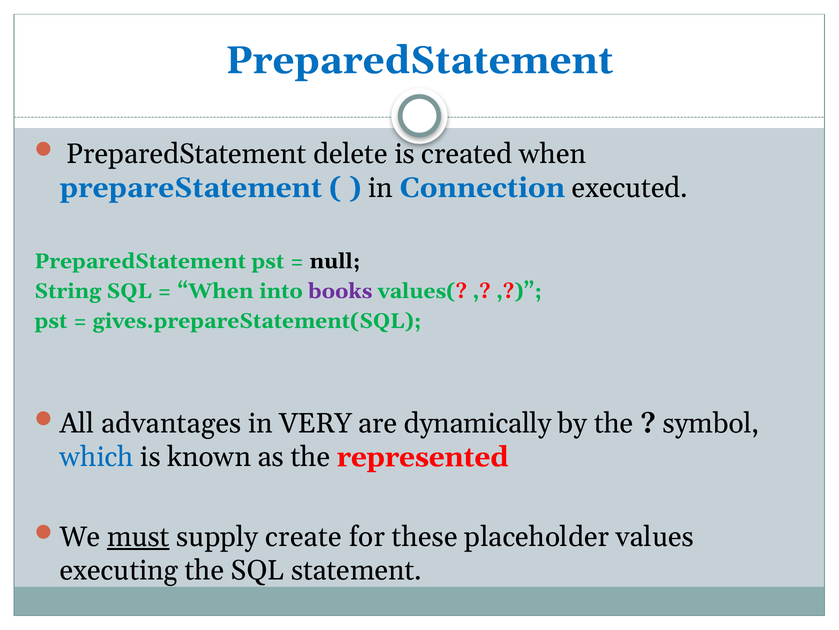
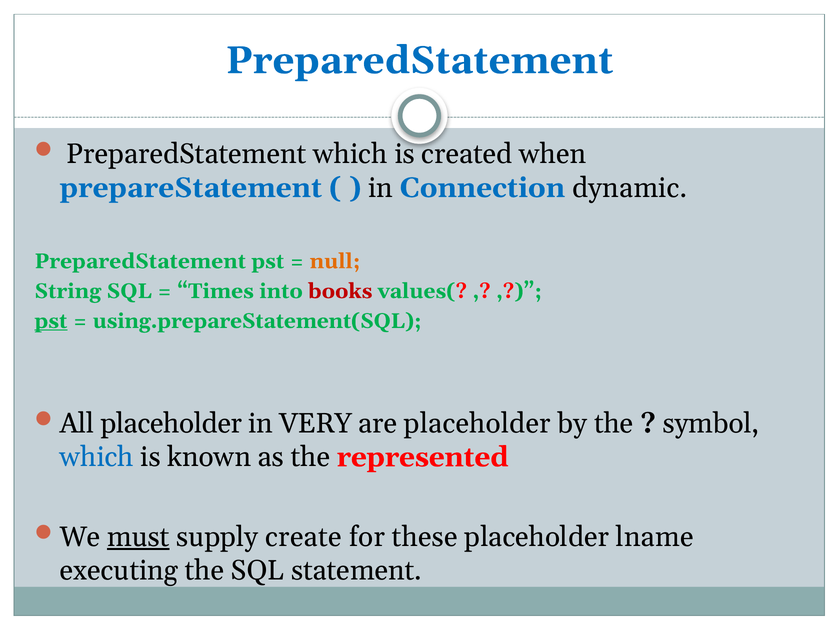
PreparedStatement delete: delete -> which
executed: executed -> dynamic
null colour: black -> orange
When at (215, 291): When -> Times
books colour: purple -> red
pst at (51, 321) underline: none -> present
gives.prepareStatement(SQL: gives.prepareStatement(SQL -> using.prepareStatement(SQL
All advantages: advantages -> placeholder
are dynamically: dynamically -> placeholder
values: values -> lname
